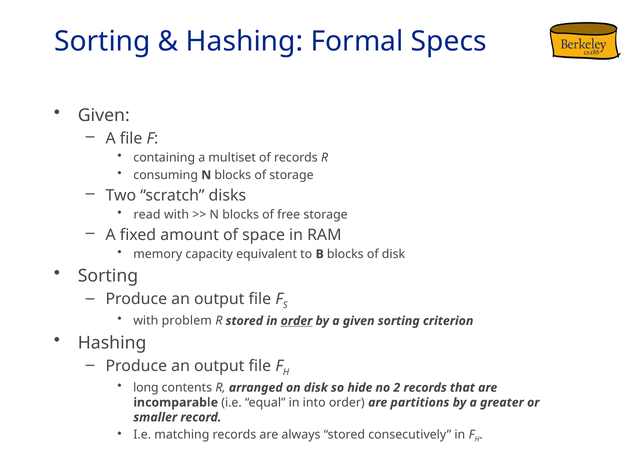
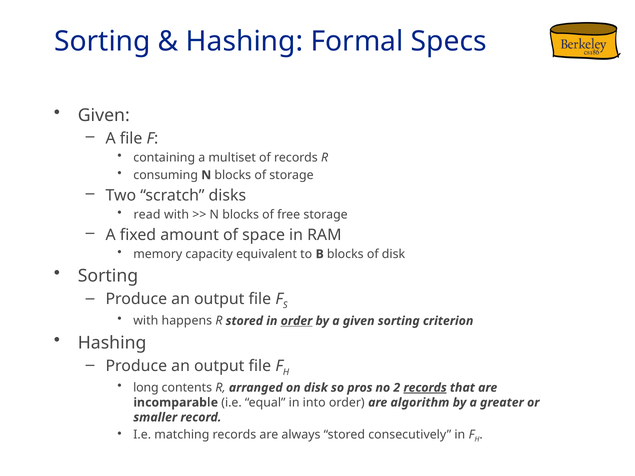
problem: problem -> happens
hide: hide -> pros
records at (425, 388) underline: none -> present
partitions: partitions -> algorithm
